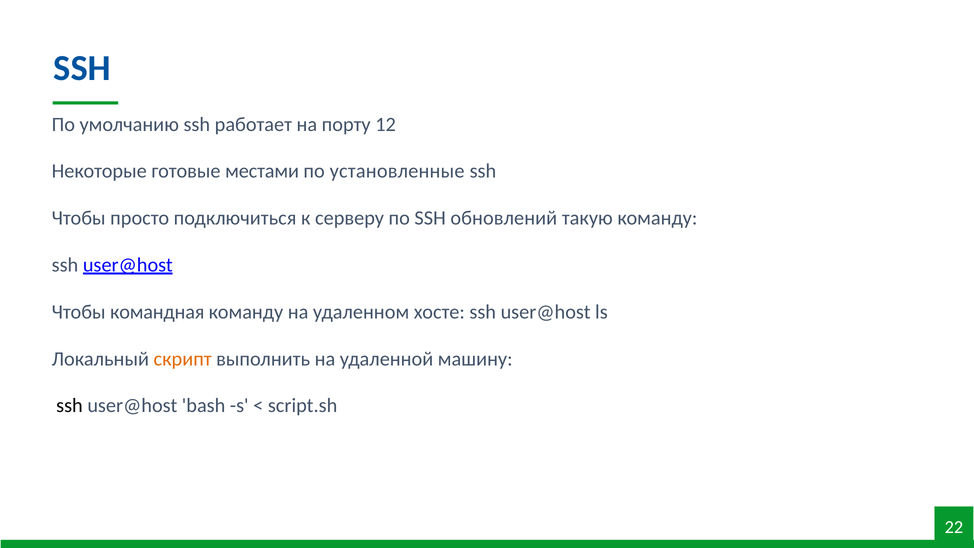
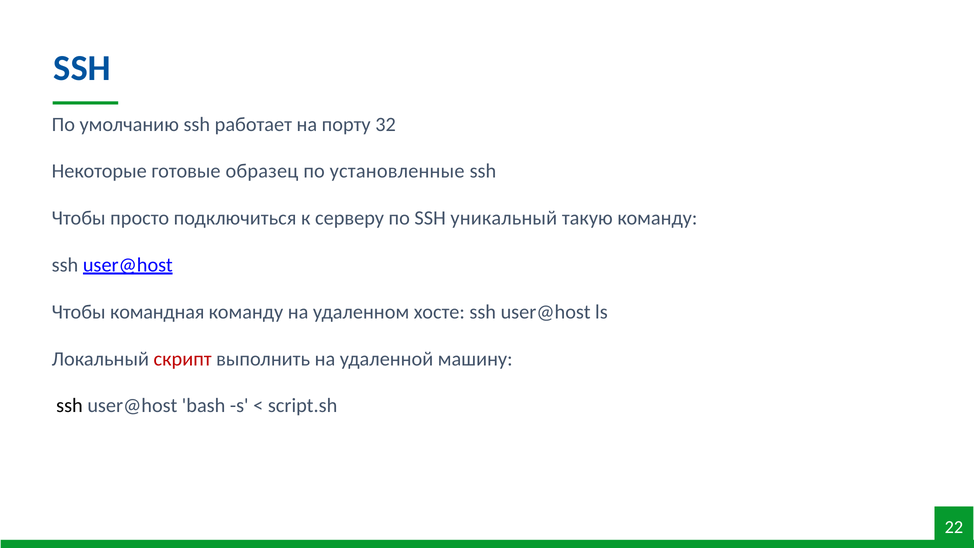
12: 12 -> 32
местами: местами -> образец
обновлений: обновлений -> уникальный
скрипт colour: orange -> red
